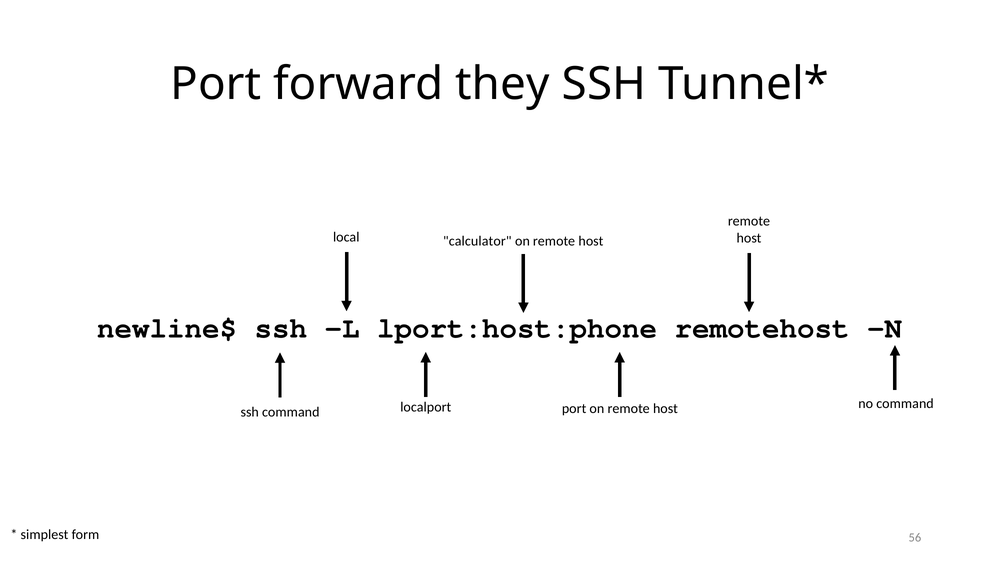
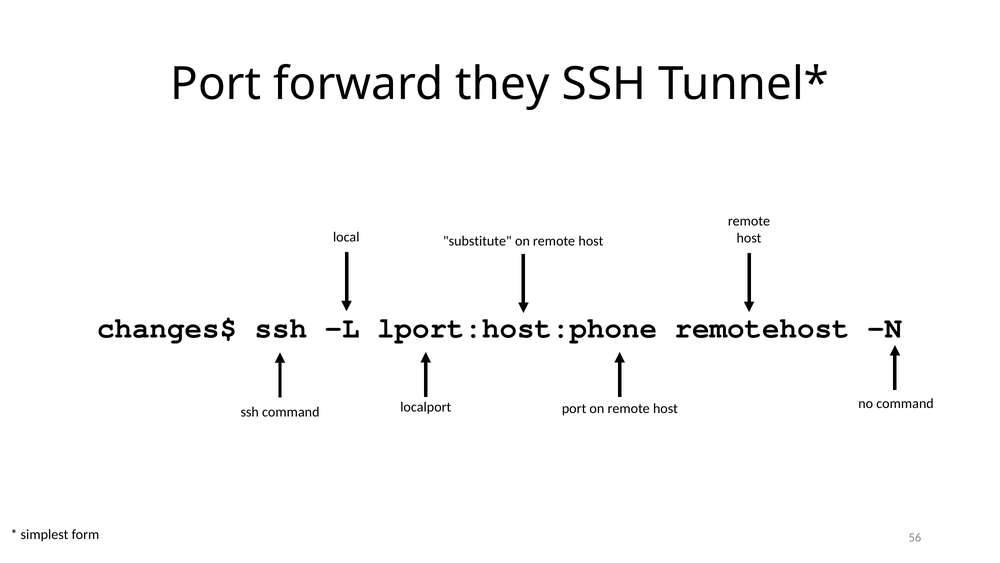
calculator: calculator -> substitute
newline$: newline$ -> changes$
